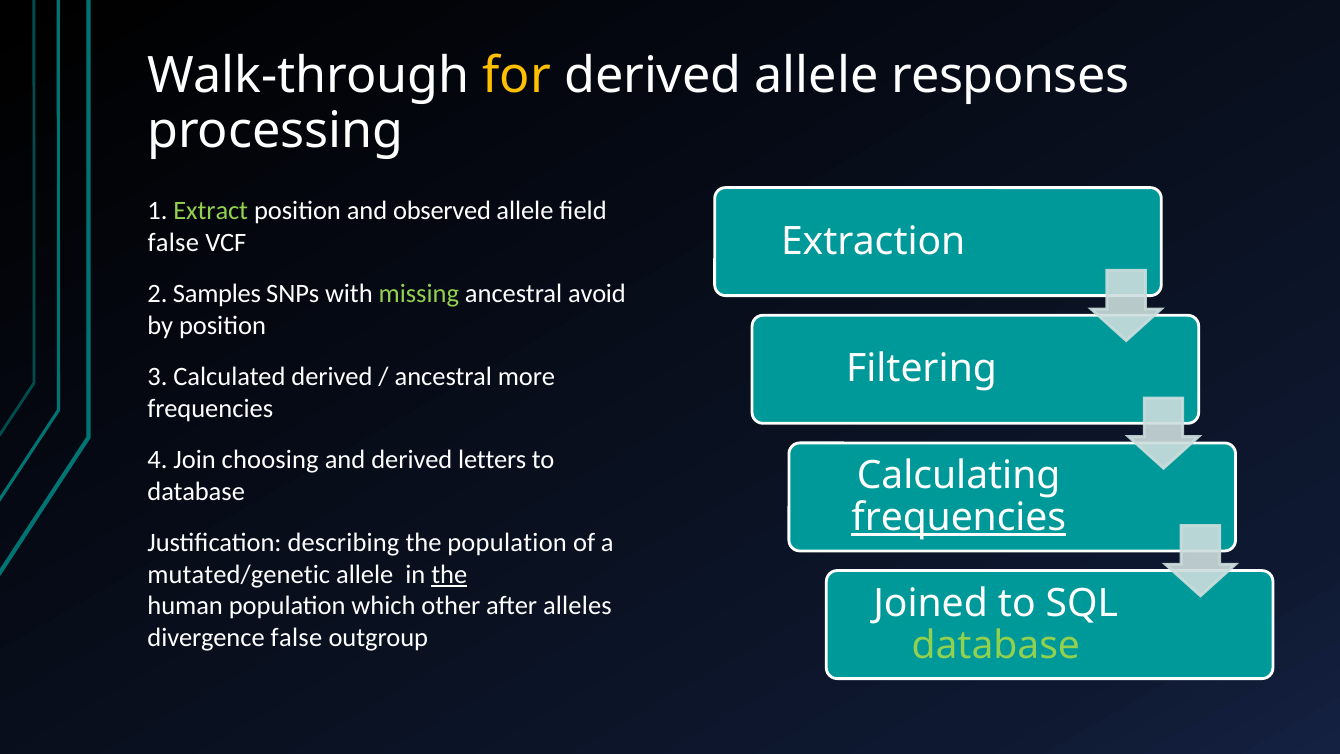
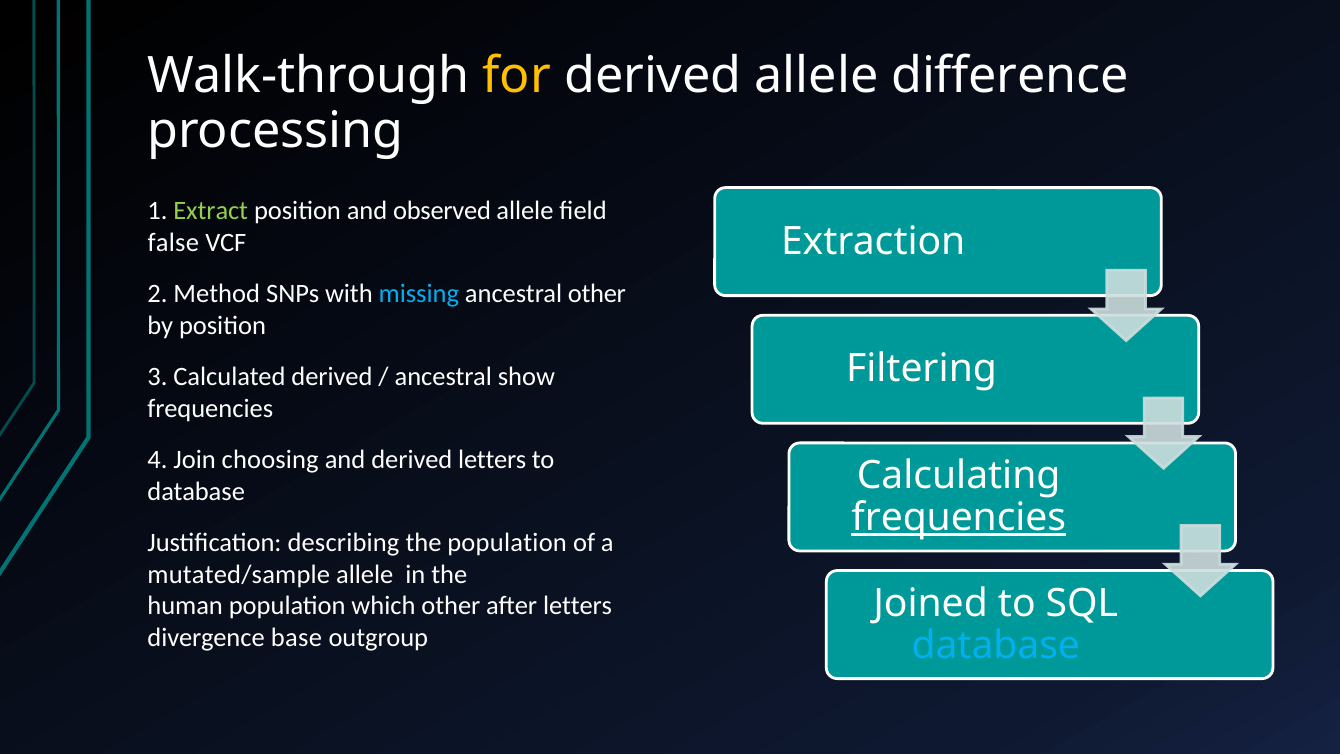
responses: responses -> difference
Samples: Samples -> Method
missing colour: light green -> light blue
ancestral avoid: avoid -> other
more: more -> show
mutated/genetic: mutated/genetic -> mutated/sample
the at (449, 575) underline: present -> none
after alleles: alleles -> letters
divergence false: false -> base
database at (996, 645) colour: light green -> light blue
